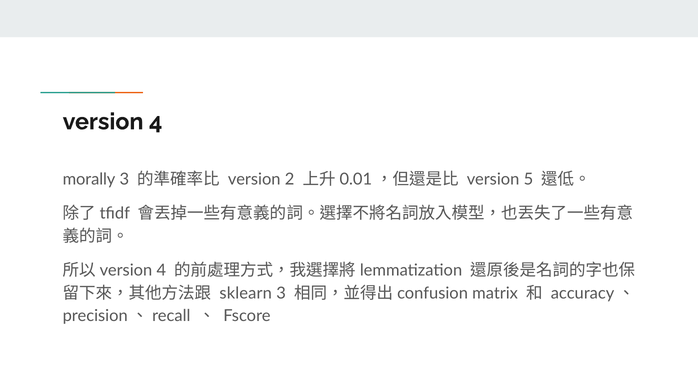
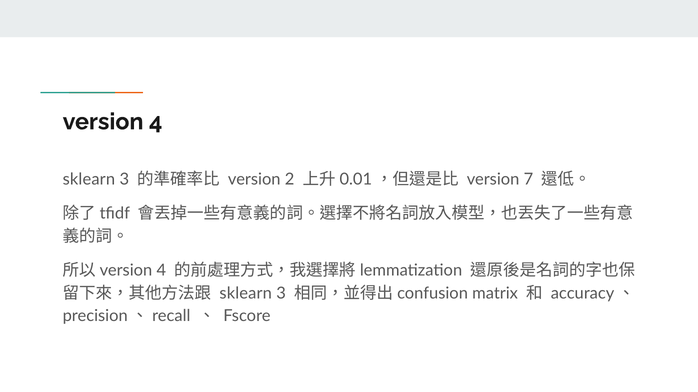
morally at (89, 179): morally -> sklearn
5: 5 -> 7
